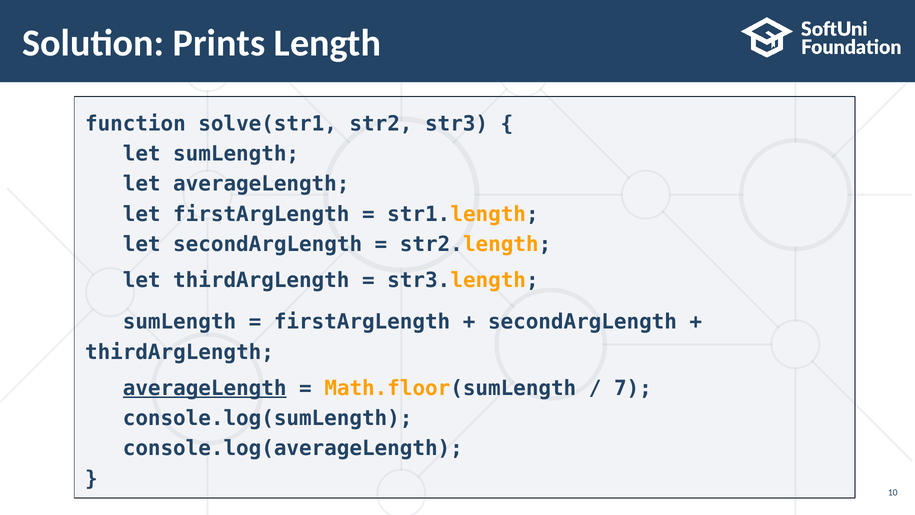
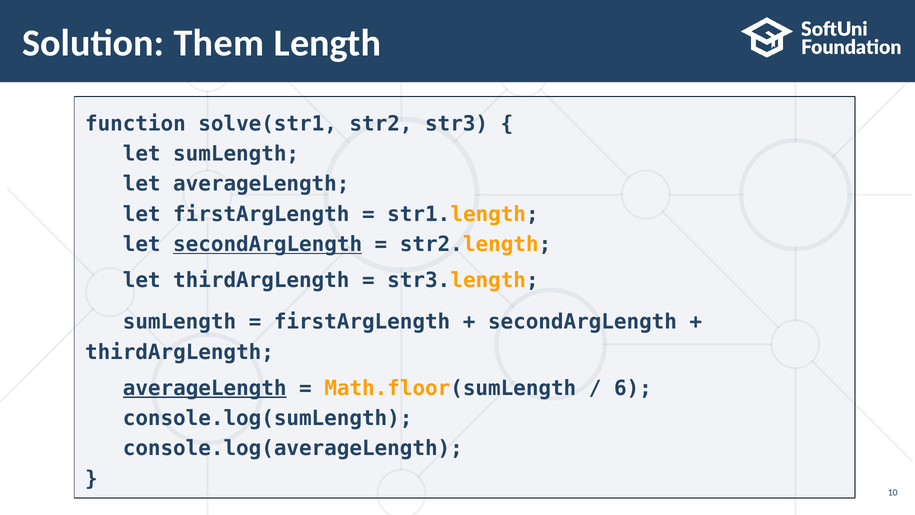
Prints: Prints -> Them
secondArgLength at (268, 244) underline: none -> present
7: 7 -> 6
